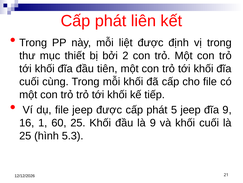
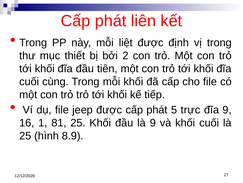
5 jeep: jeep -> trực
60: 60 -> 81
5.3: 5.3 -> 8.9
